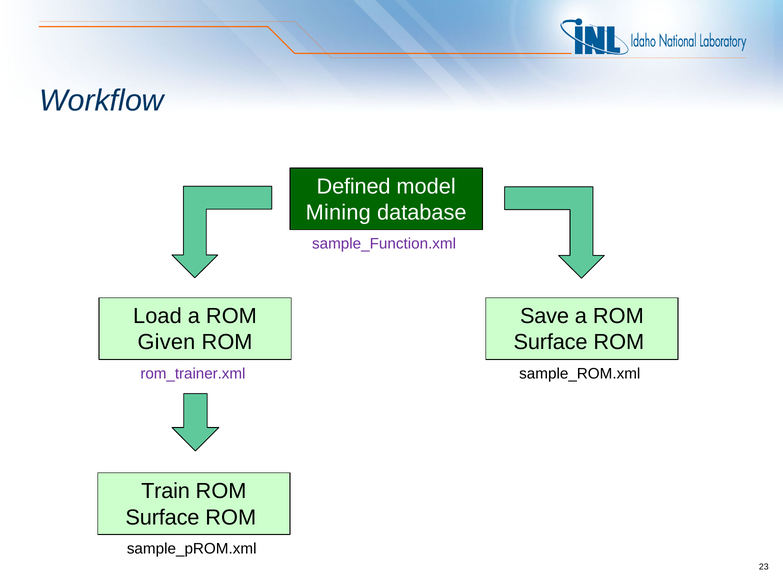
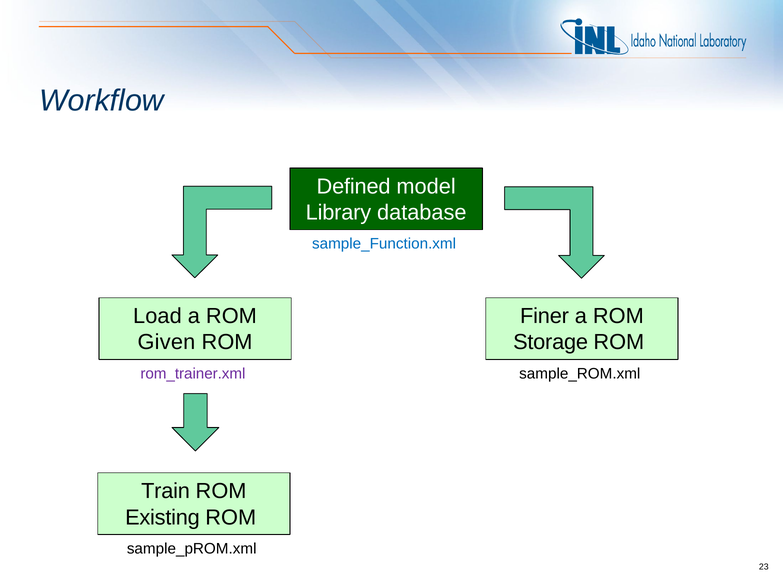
Mining: Mining -> Library
sample_Function.xml colour: purple -> blue
Save: Save -> Finer
Surface at (551, 342): Surface -> Storage
Surface at (162, 518): Surface -> Existing
